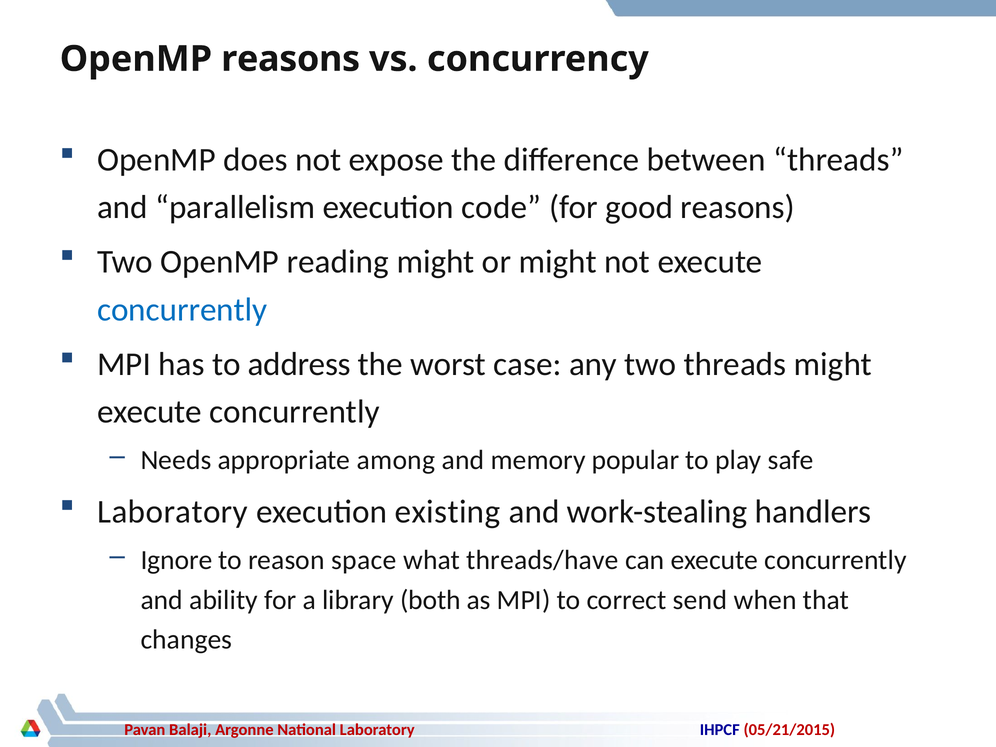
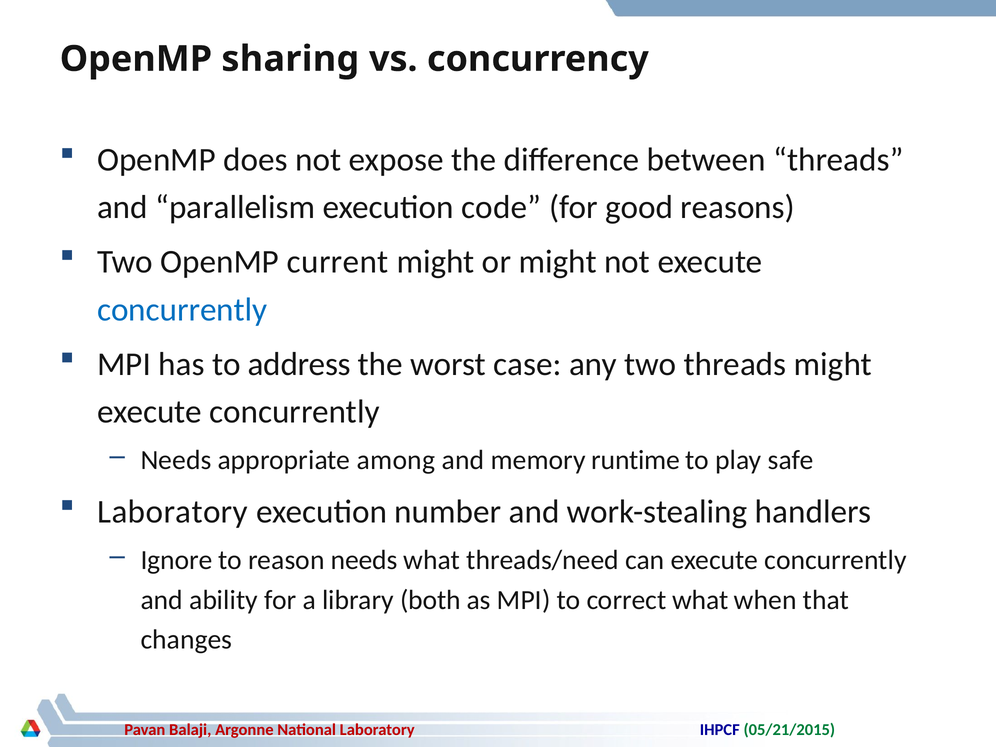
OpenMP reasons: reasons -> sharing
reading: reading -> current
popular: popular -> runtime
existing: existing -> number
reason space: space -> needs
threads/have: threads/have -> threads/need
correct send: send -> what
05/21/2015 colour: red -> green
